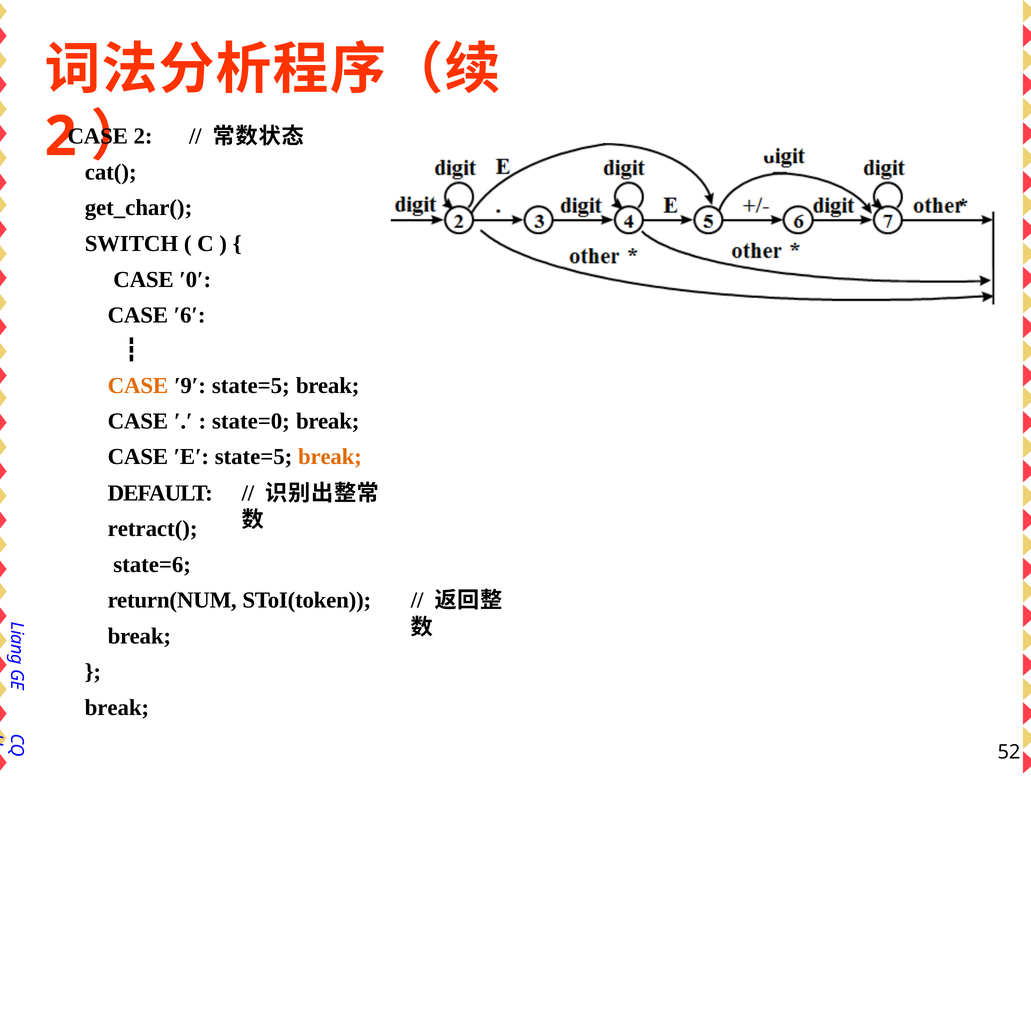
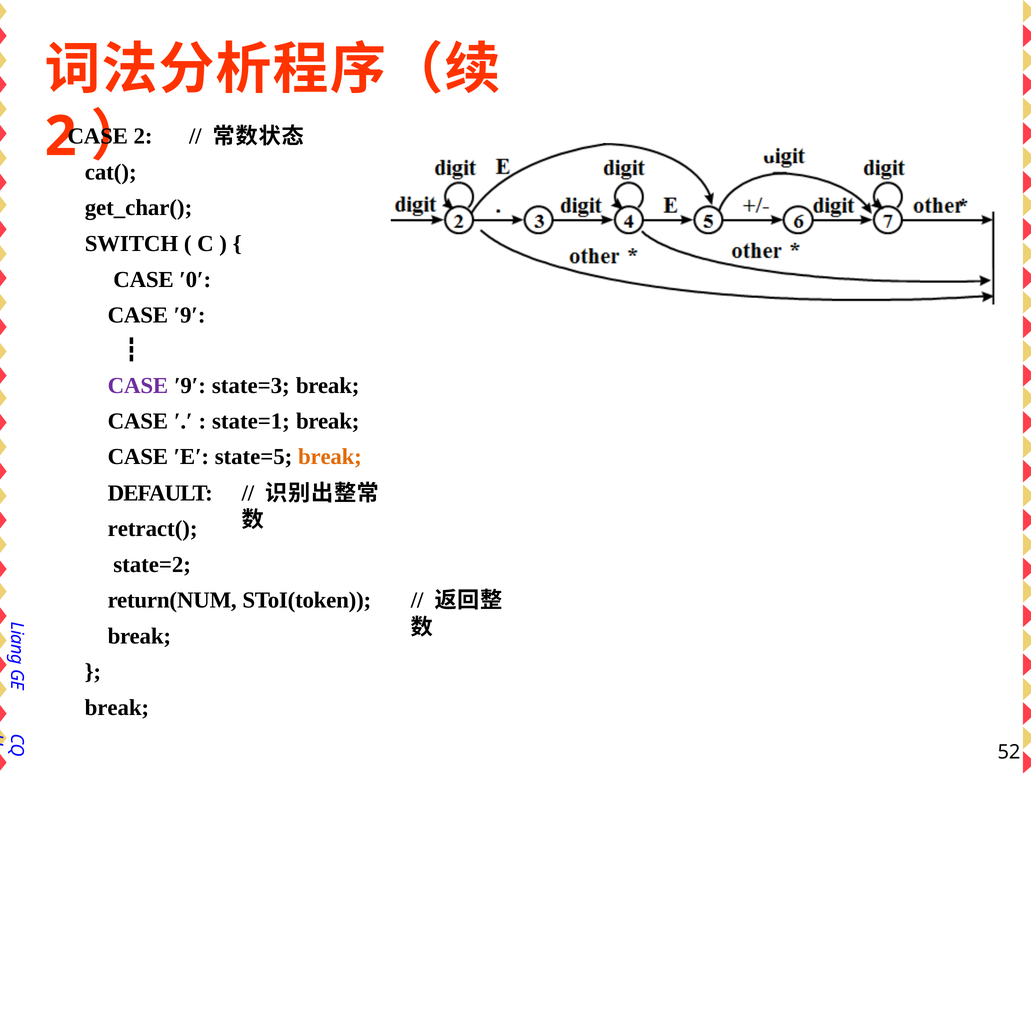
′6′ at (190, 315): ′6′ -> ′9′
CASE at (138, 385) colour: orange -> purple
′9′ state=5: state=5 -> state=3
state=0: state=0 -> state=1
state=6: state=6 -> state=2
